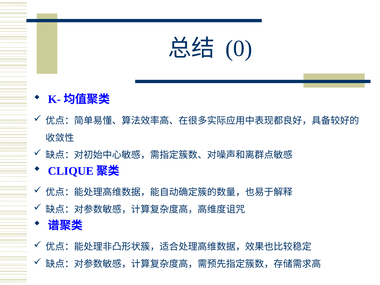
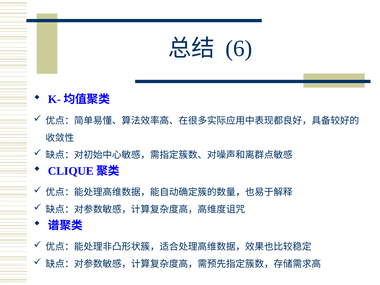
0: 0 -> 6
